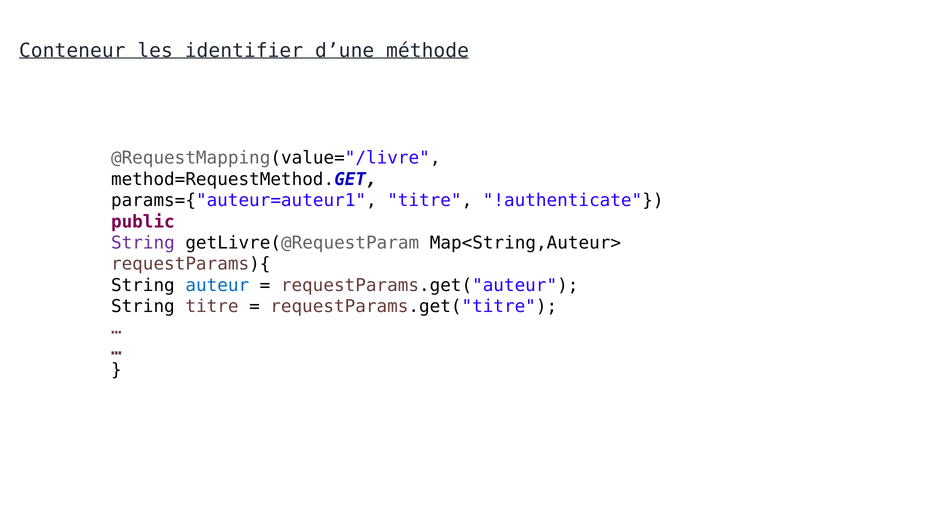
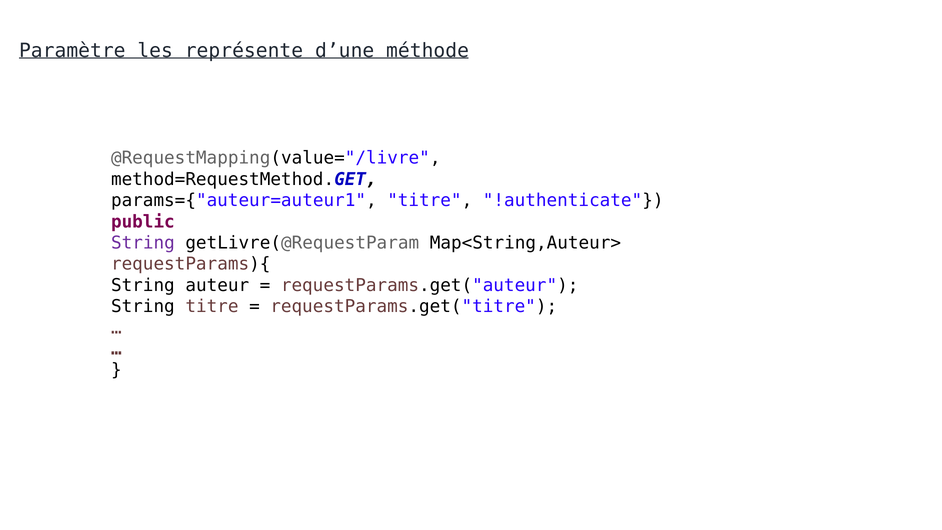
Conteneur: Conteneur -> Paramètre
identifier: identifier -> représente
auteur colour: blue -> black
